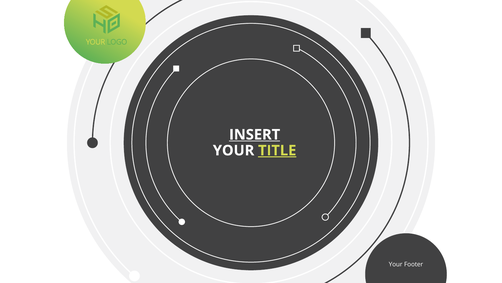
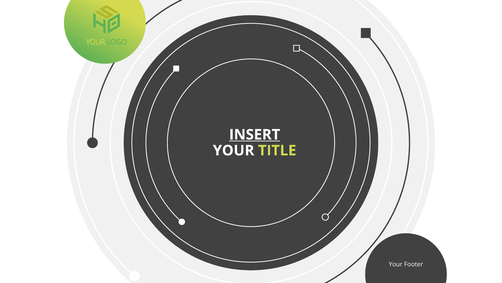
TITLE underline: present -> none
